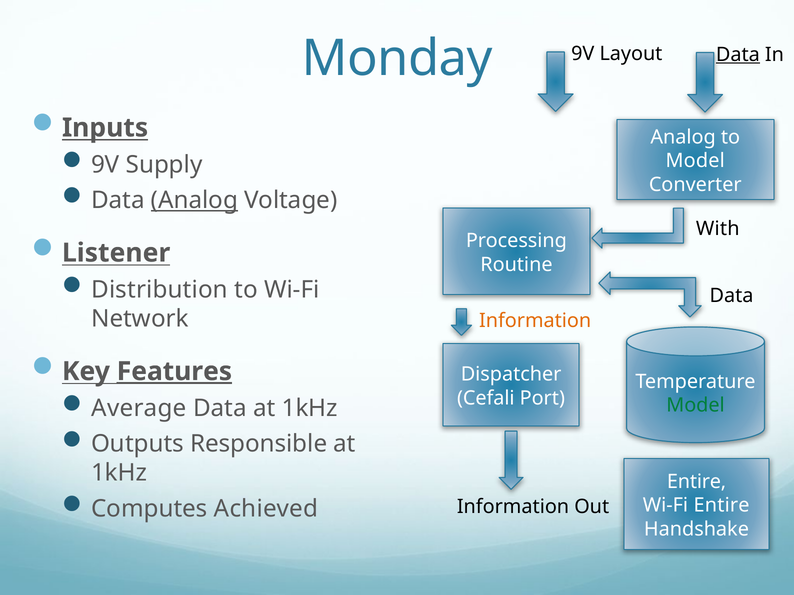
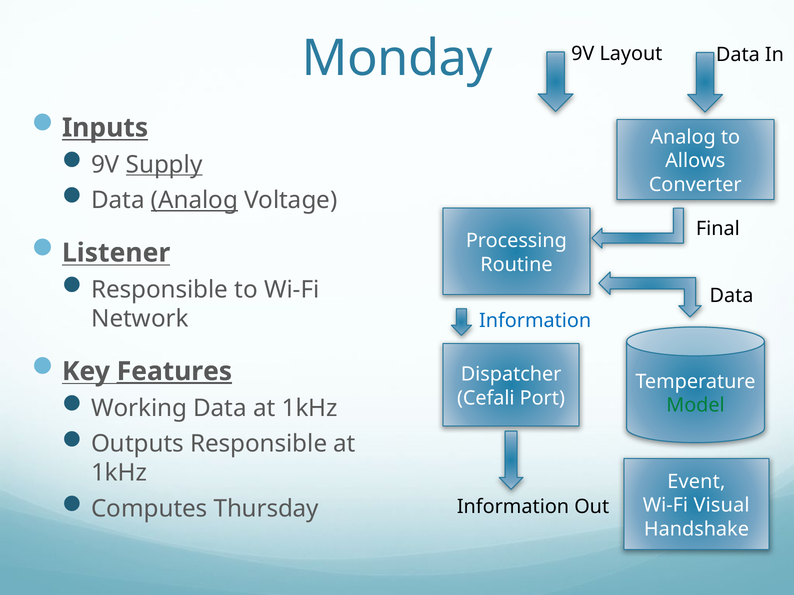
Data at (738, 55) underline: present -> none
Supply underline: none -> present
Model at (695, 161): Model -> Allows
With: With -> Final
Distribution at (160, 290): Distribution -> Responsible
Information at (535, 321) colour: orange -> blue
Average: Average -> Working
Entire at (697, 482): Entire -> Event
Achieved: Achieved -> Thursday
Wi-Fi Entire: Entire -> Visual
